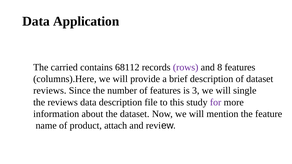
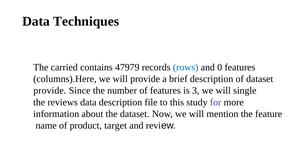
Application: Application -> Techniques
68112: 68112 -> 47979
rows colour: purple -> blue
8: 8 -> 0
reviews at (50, 91): reviews -> provide
attach: attach -> target
